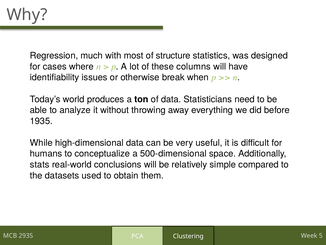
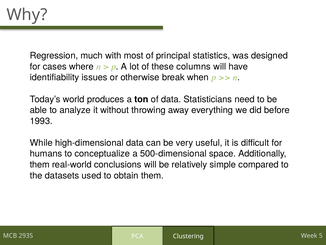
structure: structure -> principal
1935: 1935 -> 1993
stats at (40, 164): stats -> them
